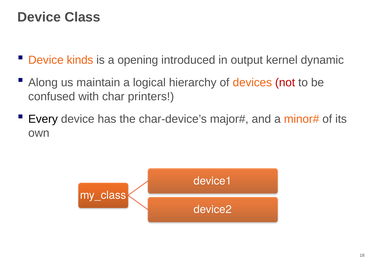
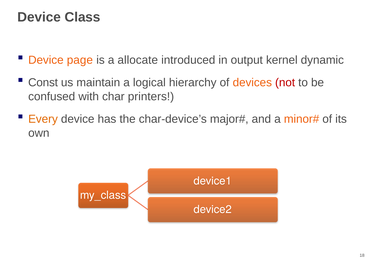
kinds: kinds -> page
opening: opening -> allocate
Along: Along -> Const
Every colour: black -> orange
